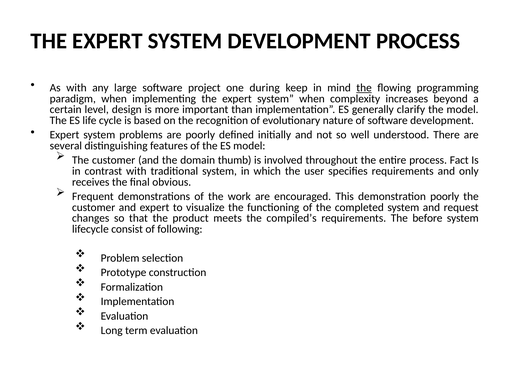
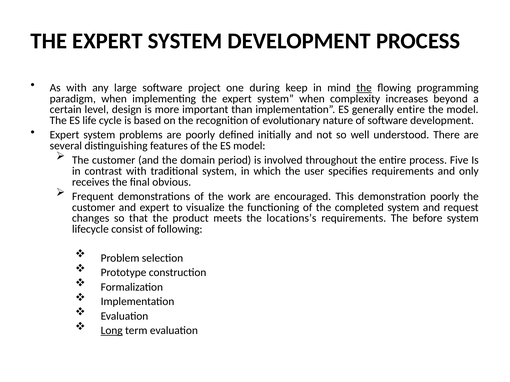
generally clarify: clarify -> entire
thumb: thumb -> period
Fact: Fact -> Five
compiled’s: compiled’s -> locations’s
Long underline: none -> present
